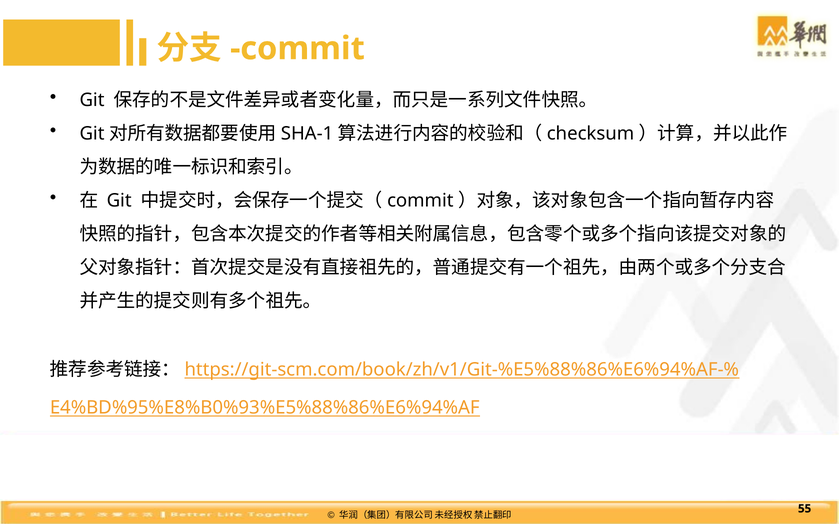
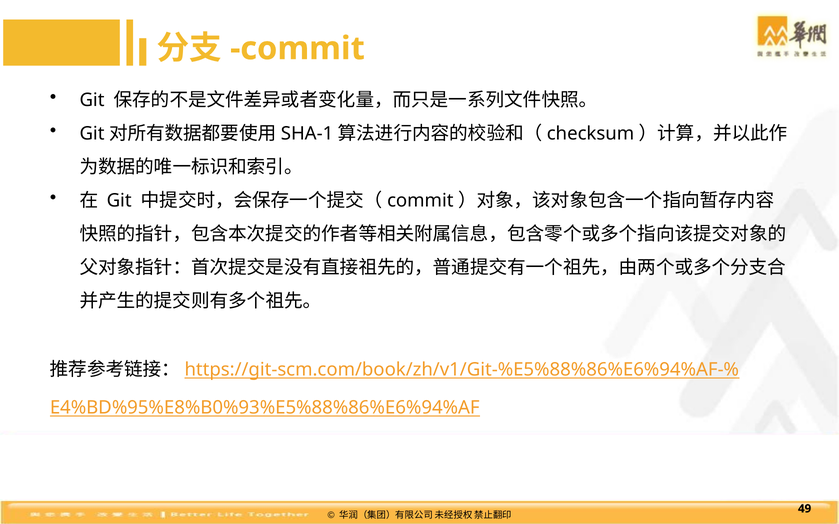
55: 55 -> 49
